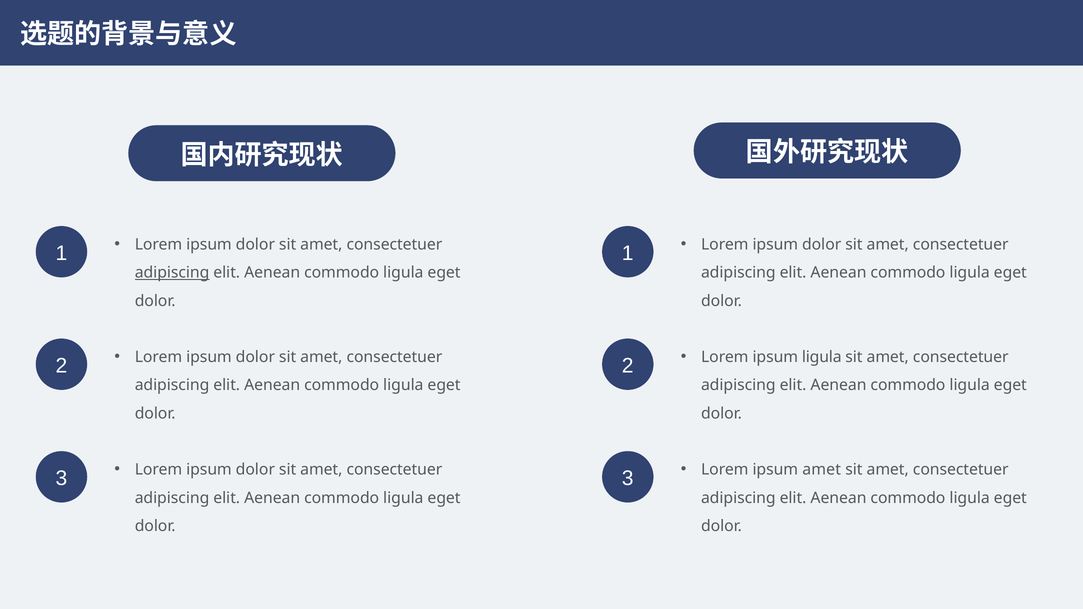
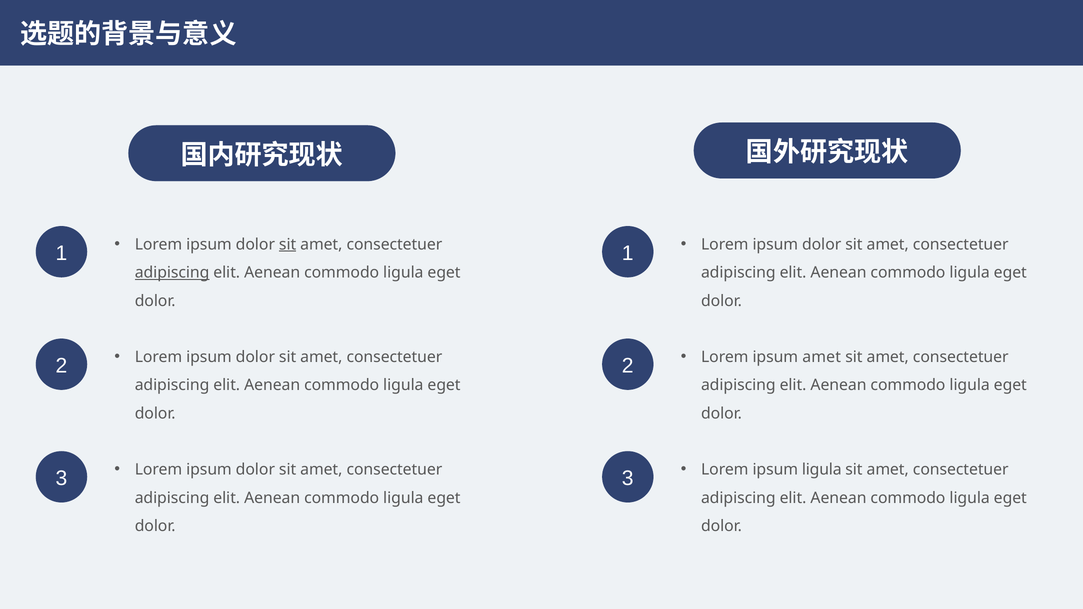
sit at (288, 244) underline: none -> present
ipsum ligula: ligula -> amet
ipsum amet: amet -> ligula
